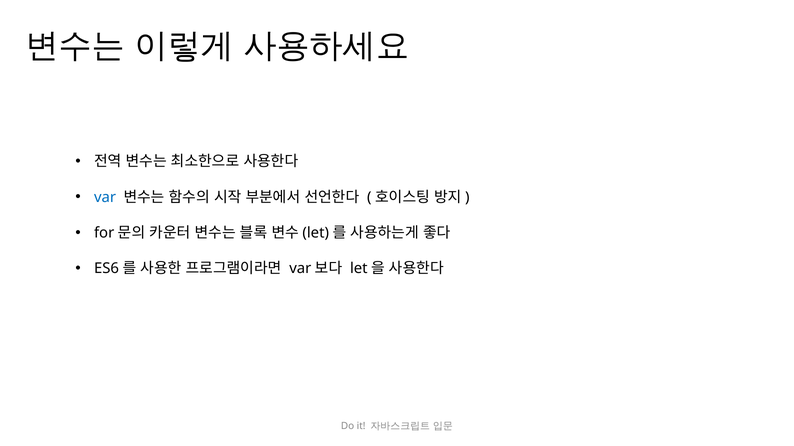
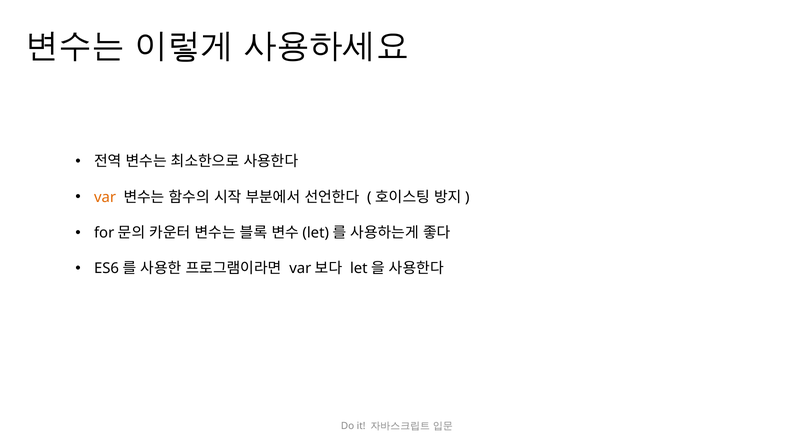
var colour: blue -> orange
